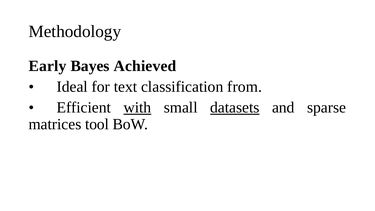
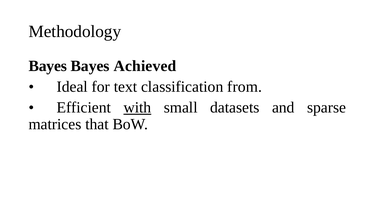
Early at (48, 66): Early -> Bayes
datasets underline: present -> none
tool: tool -> that
